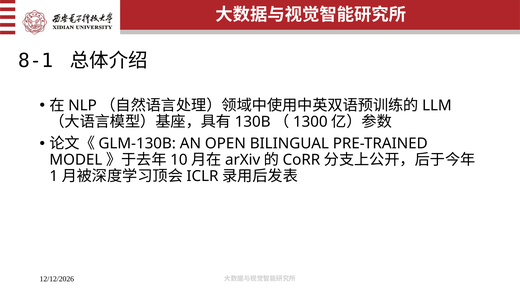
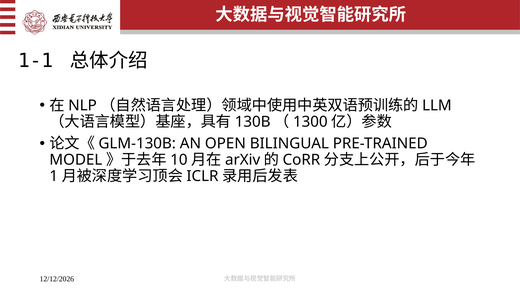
8-1: 8-1 -> 1-1
